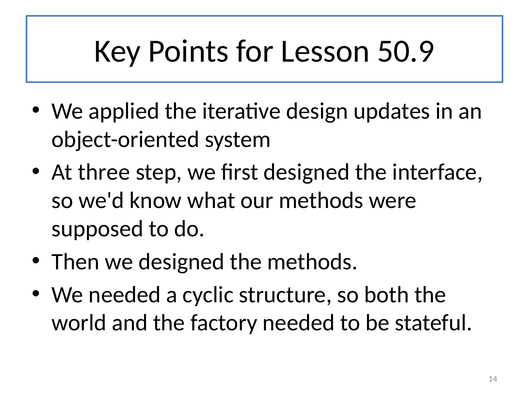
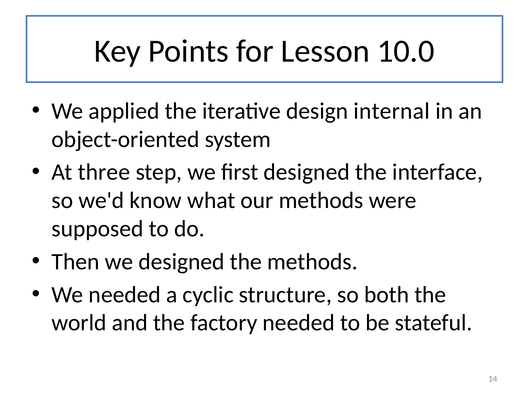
50.9: 50.9 -> 10.0
updates: updates -> internal
